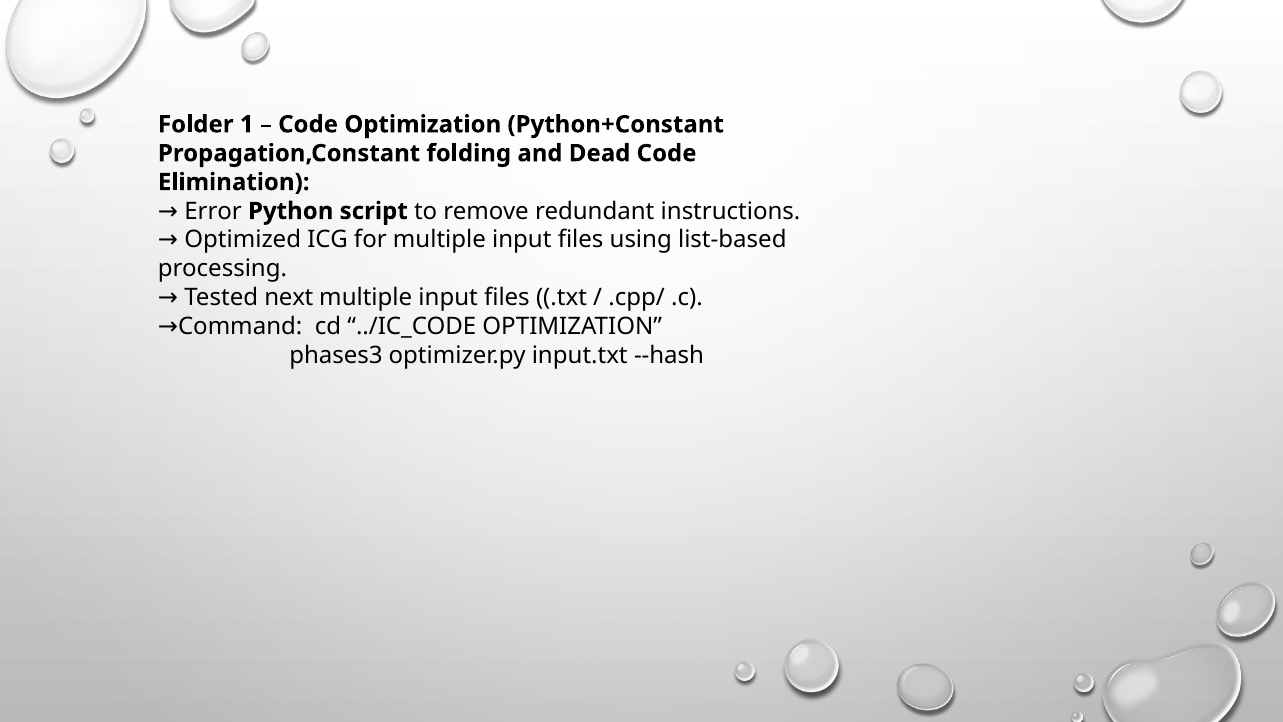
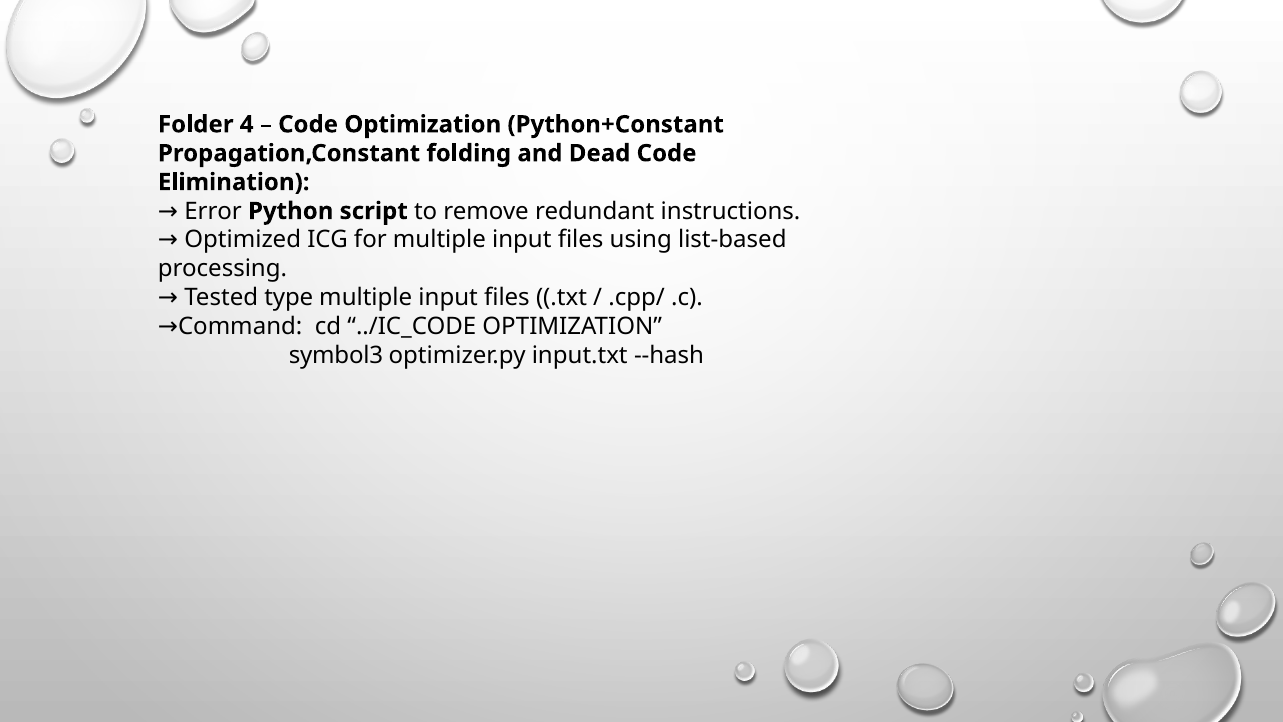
1: 1 -> 4
next: next -> type
phases3: phases3 -> symbol3
